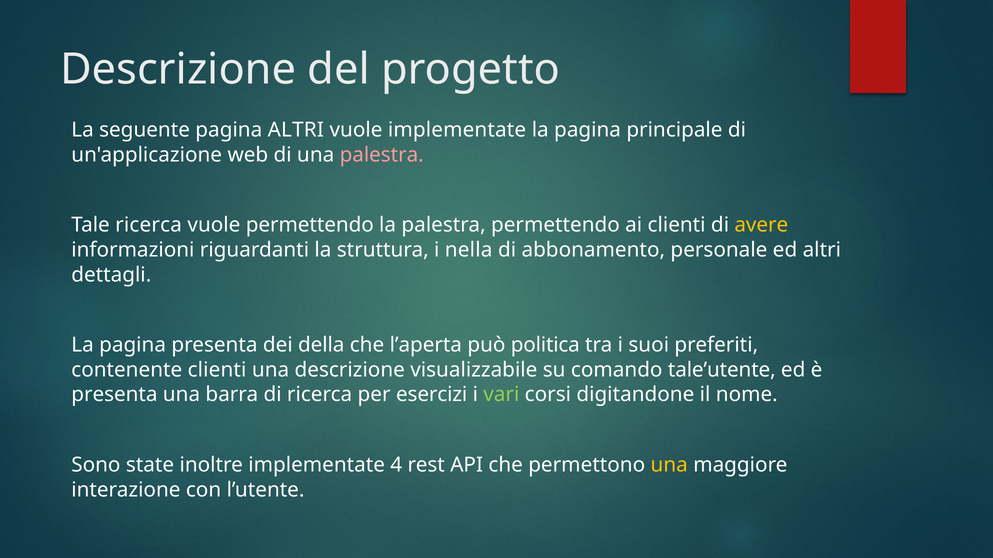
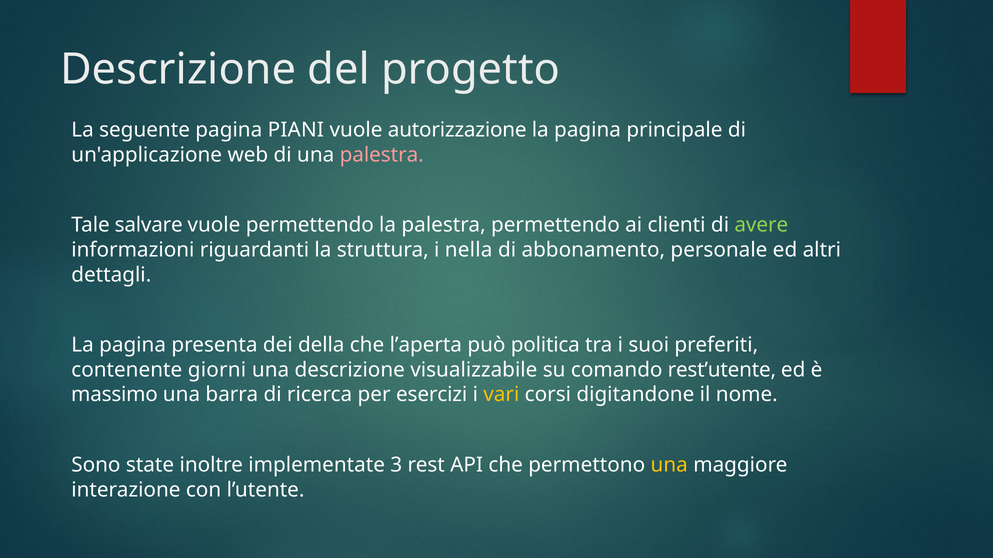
pagina ALTRI: ALTRI -> PIANI
vuole implementate: implementate -> autorizzazione
Tale ricerca: ricerca -> salvare
avere colour: yellow -> light green
contenente clienti: clienti -> giorni
tale’utente: tale’utente -> rest’utente
presenta at (114, 395): presenta -> massimo
vari colour: light green -> yellow
4: 4 -> 3
